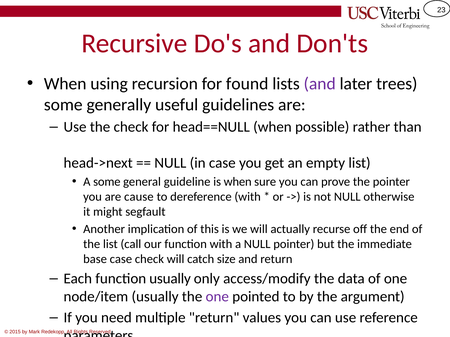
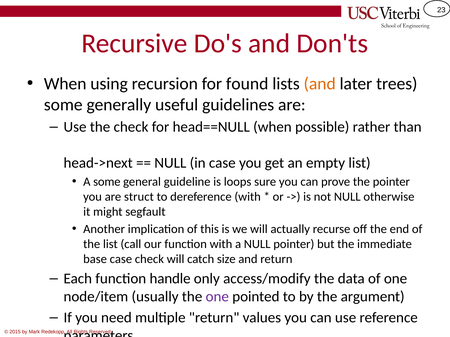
and at (320, 84) colour: purple -> orange
is when: when -> loops
cause: cause -> struct
function usually: usually -> handle
